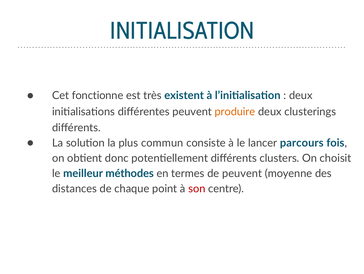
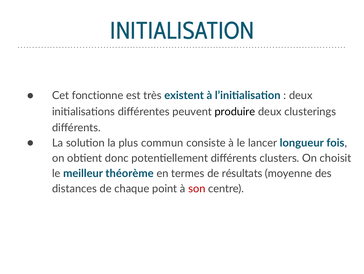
produire colour: orange -> black
parcours: parcours -> longueur
méthodes: méthodes -> théorème
de peuvent: peuvent -> résultats
